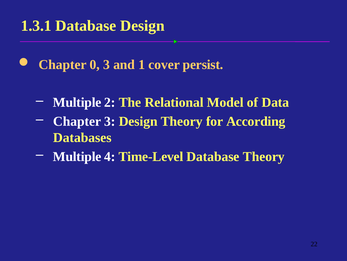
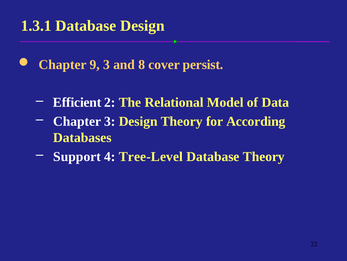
0: 0 -> 9
1: 1 -> 8
Multiple at (77, 102): Multiple -> Efficient
Multiple at (77, 156): Multiple -> Support
Time-Level: Time-Level -> Tree-Level
